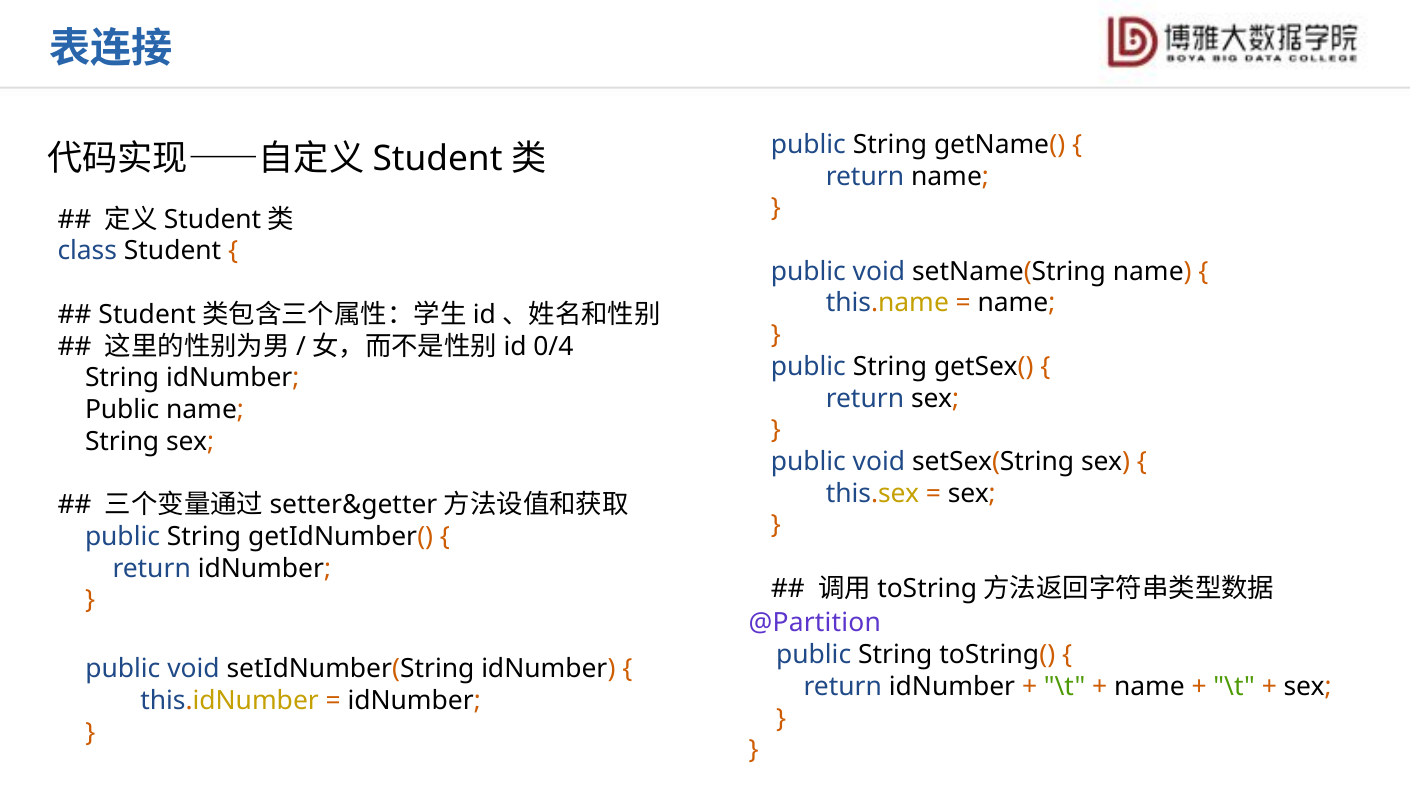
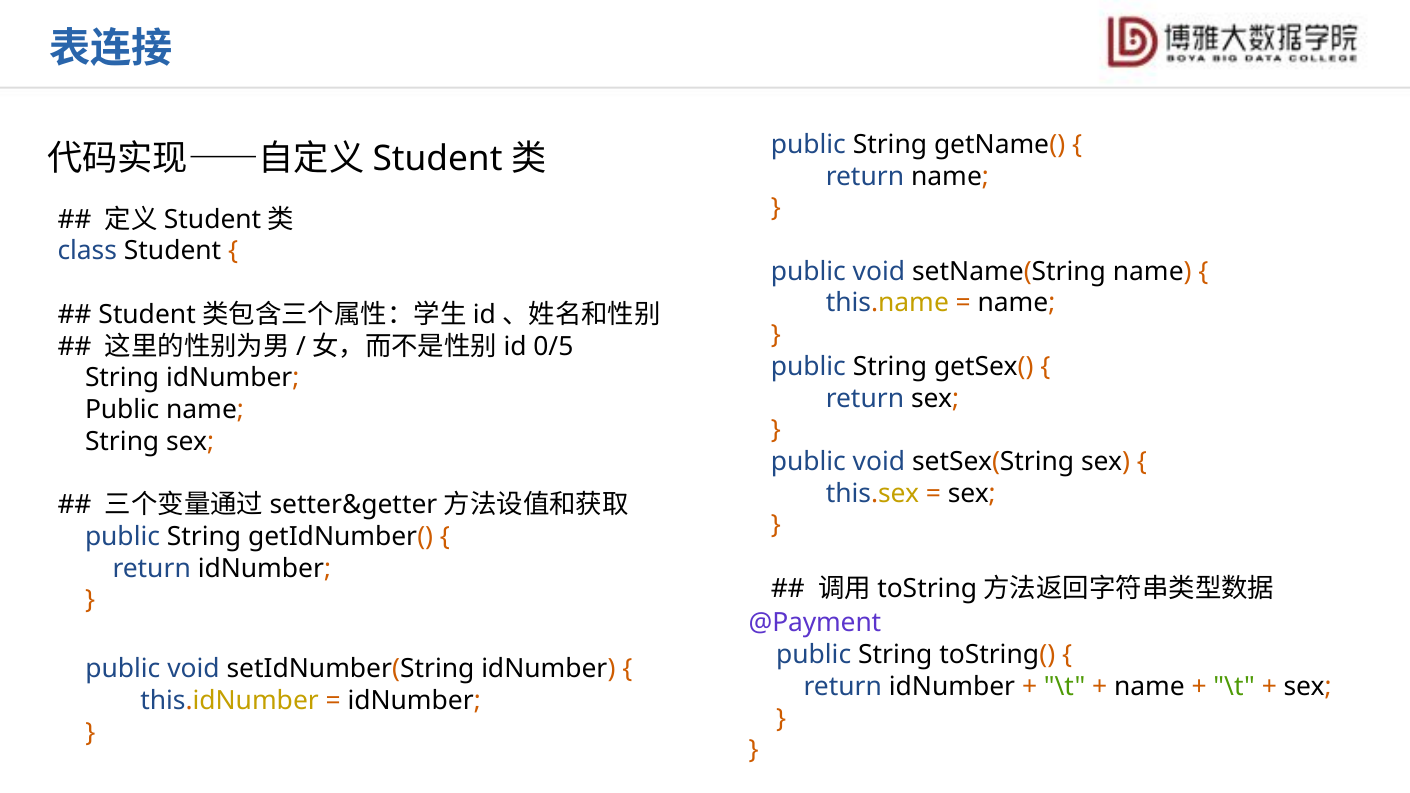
0/4: 0/4 -> 0/5
@Partition: @Partition -> @Payment
